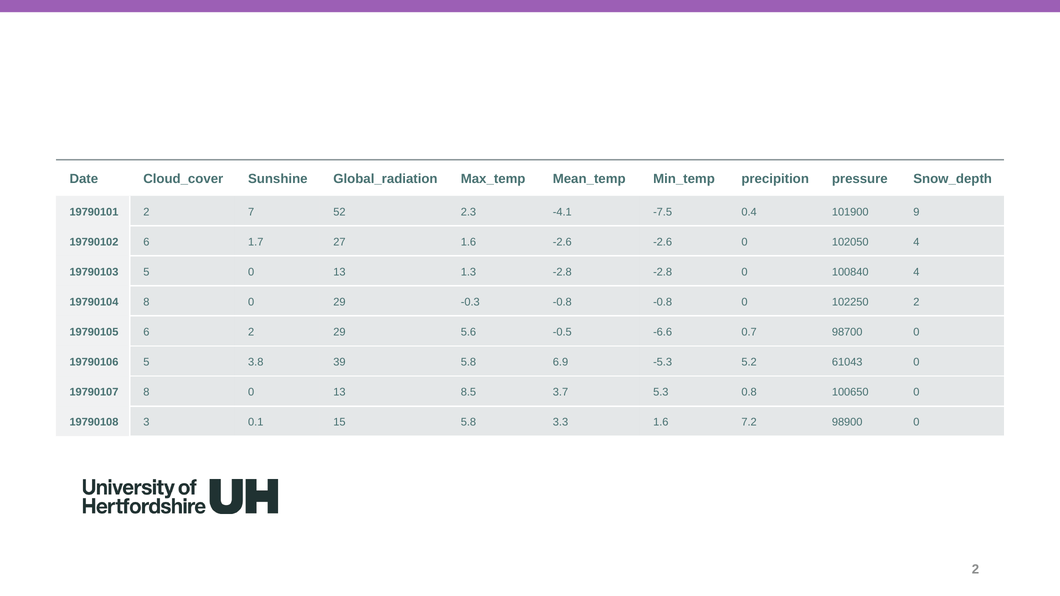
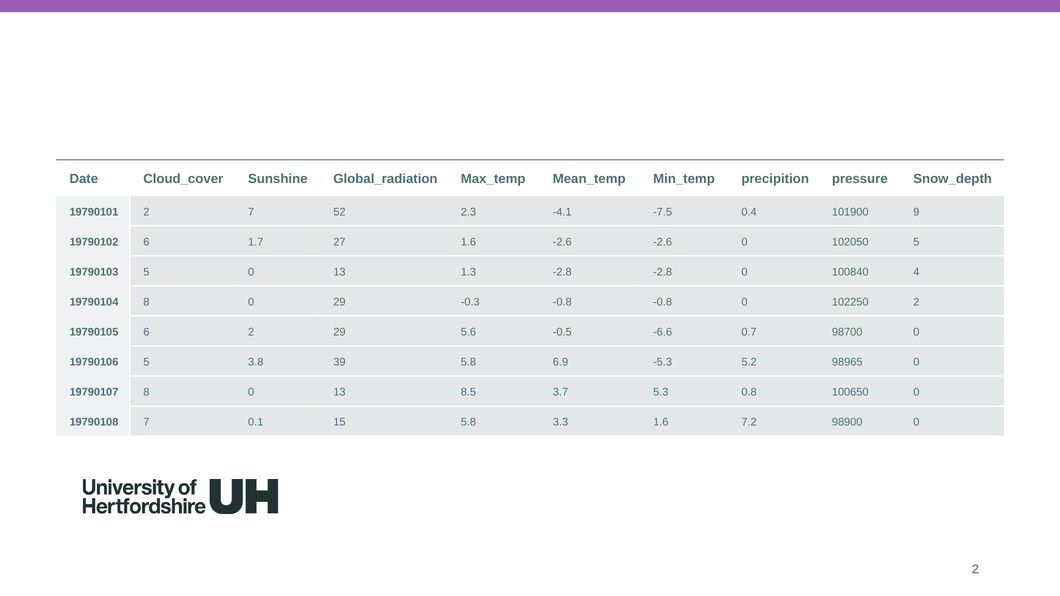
102050 4: 4 -> 5
61043: 61043 -> 98965
19790108 3: 3 -> 7
